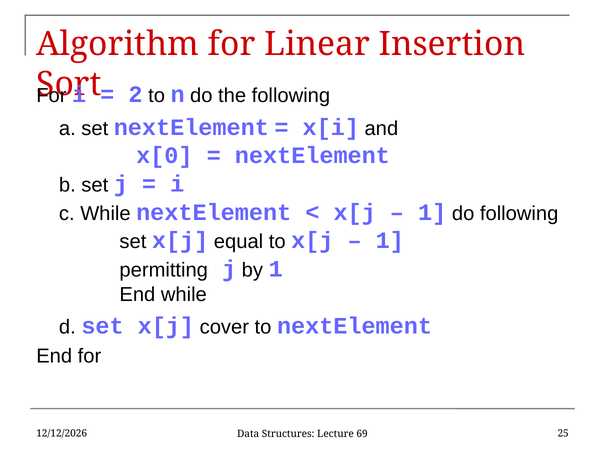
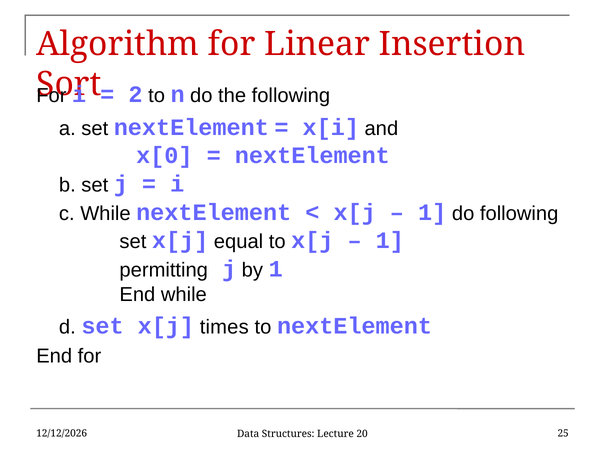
cover: cover -> times
69: 69 -> 20
